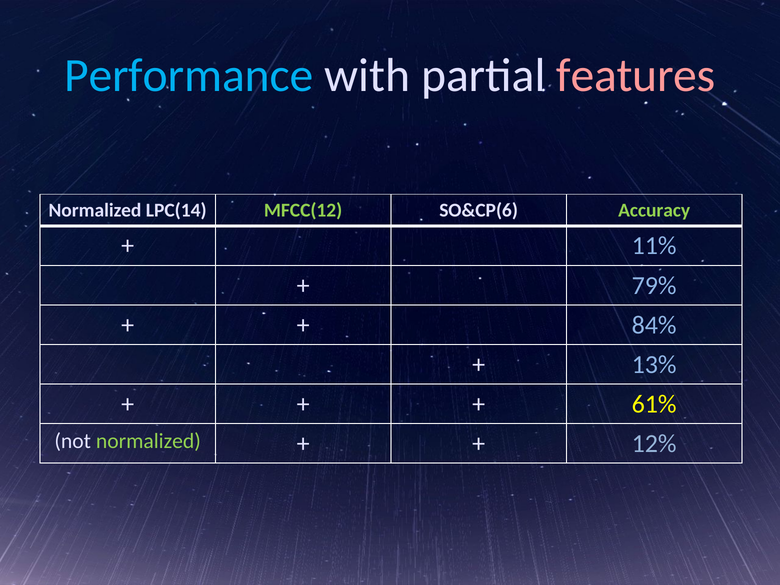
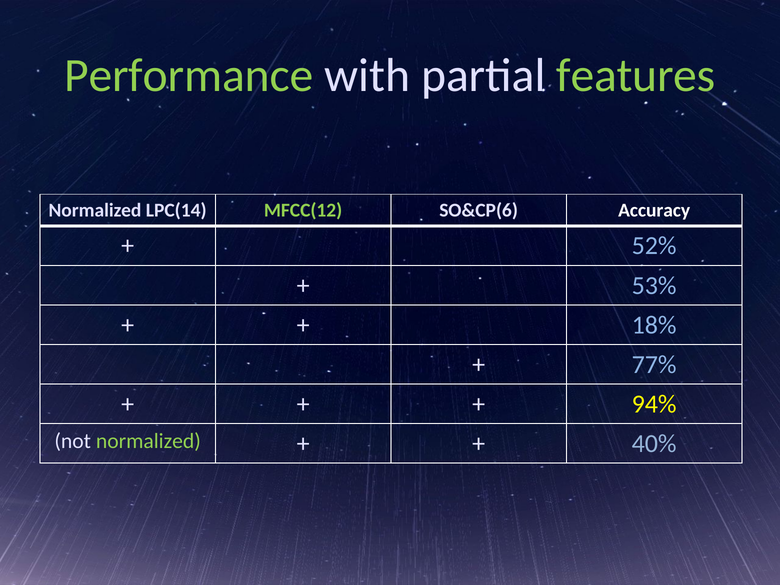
Performance colour: light blue -> light green
features colour: pink -> light green
Accuracy colour: light green -> white
11%: 11% -> 52%
79%: 79% -> 53%
84%: 84% -> 18%
13%: 13% -> 77%
61%: 61% -> 94%
12%: 12% -> 40%
